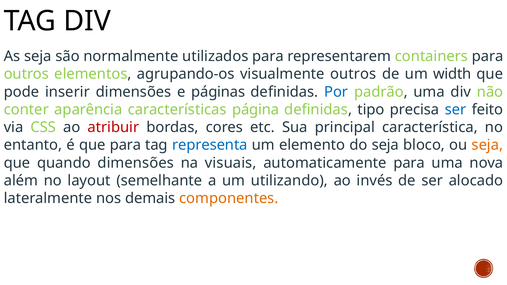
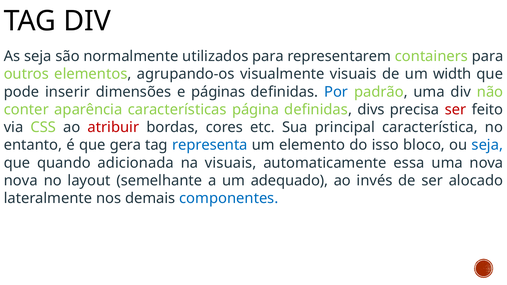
visualmente outros: outros -> visuais
tipo: tipo -> divs
ser at (456, 110) colour: blue -> red
que para: para -> gera
do seja: seja -> isso
seja at (487, 145) colour: orange -> blue
quando dimensões: dimensões -> adicionada
automaticamente para: para -> essa
além at (21, 181): além -> nova
utilizando: utilizando -> adequado
componentes colour: orange -> blue
